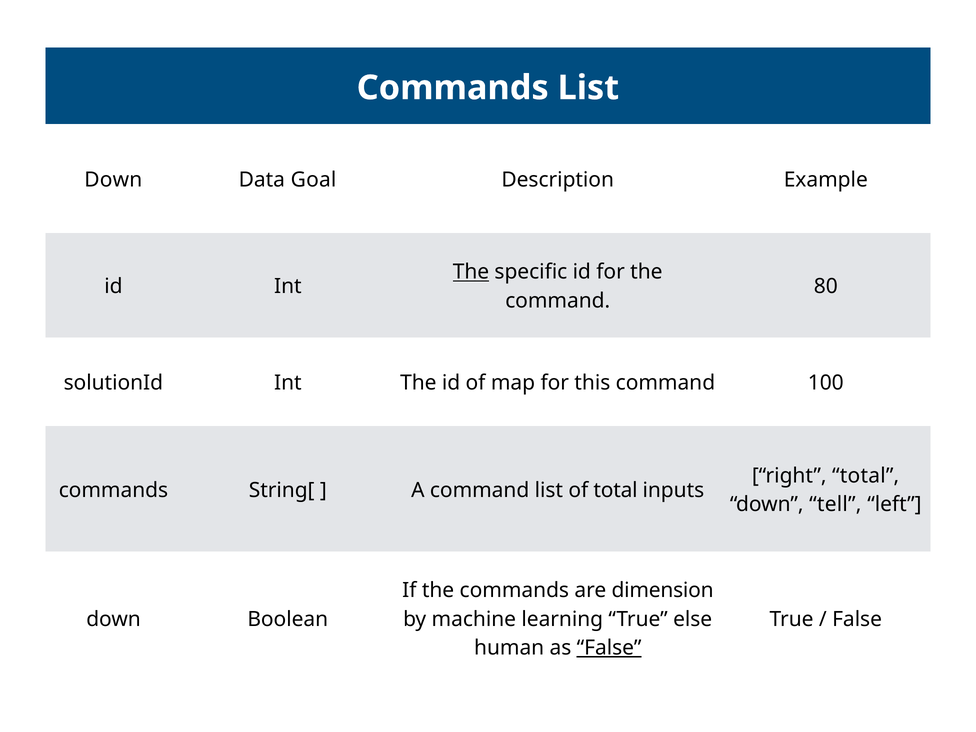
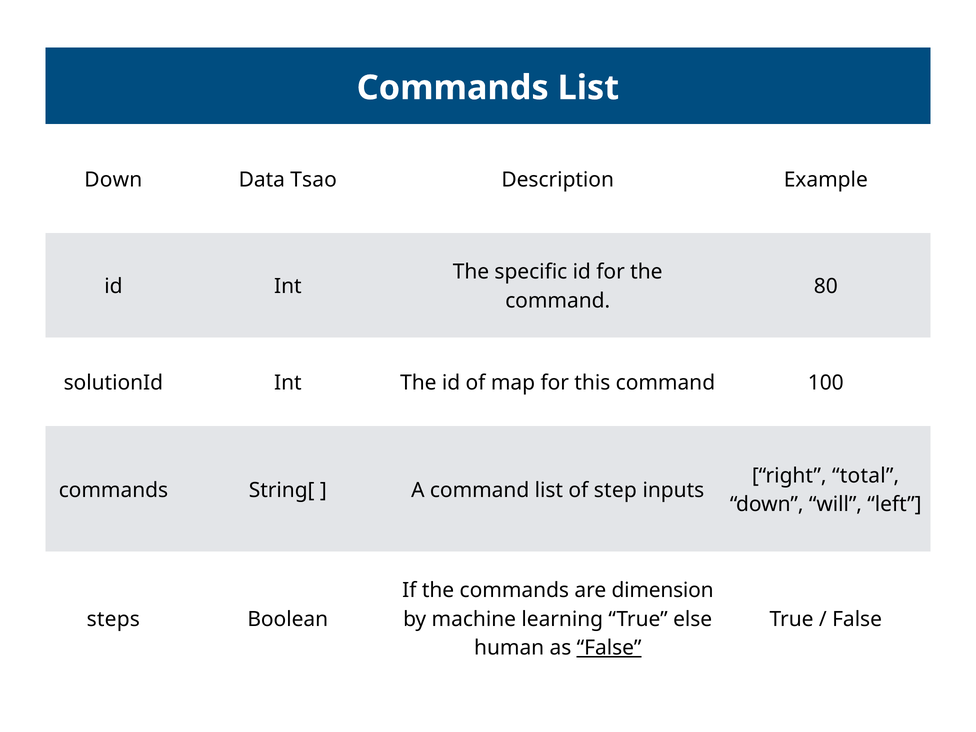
Goal: Goal -> Tsao
The at (471, 272) underline: present -> none
of total: total -> step
tell: tell -> will
down at (114, 619): down -> steps
